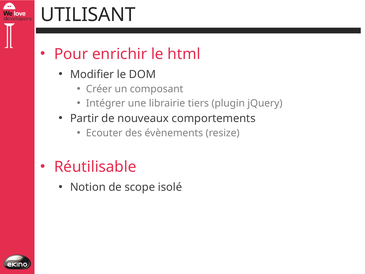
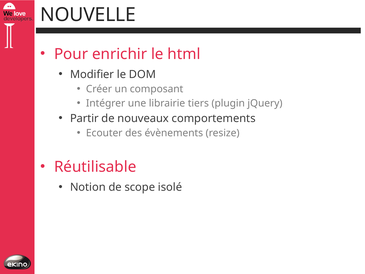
UTILISANT: UTILISANT -> NOUVELLE
